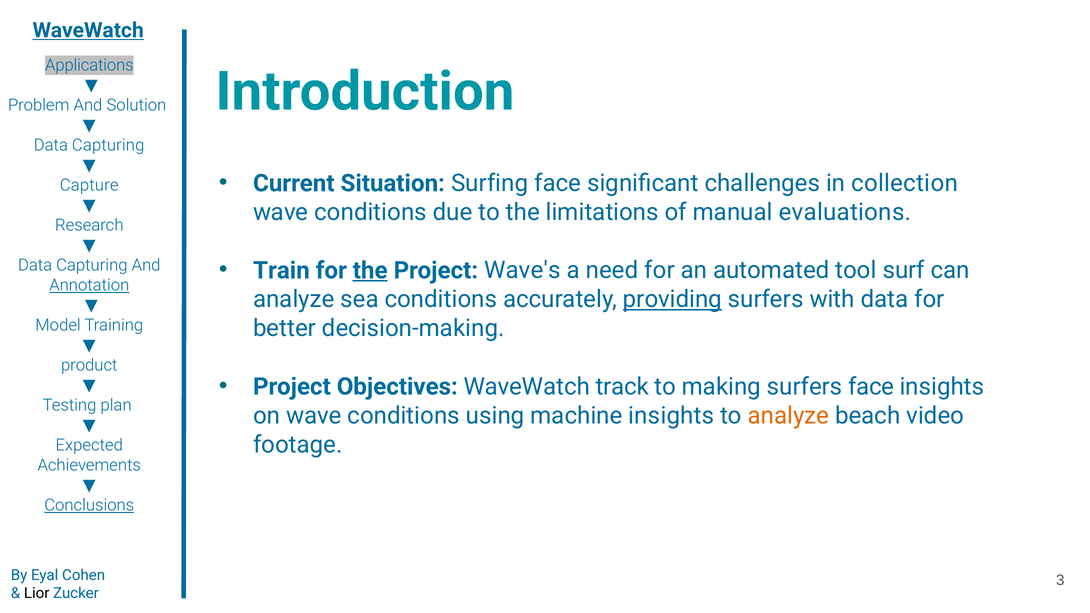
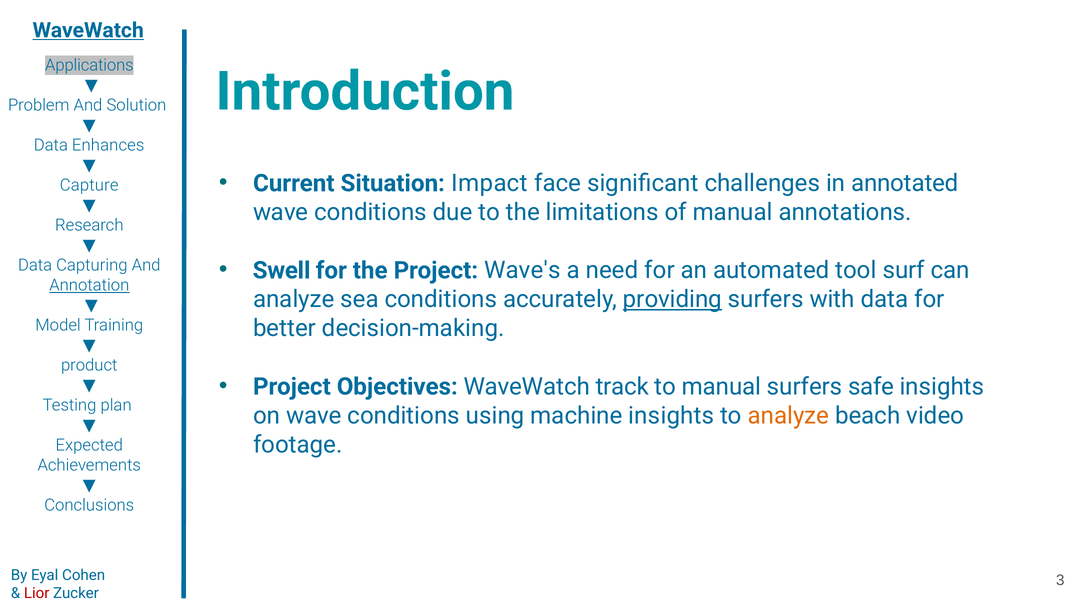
Capturing at (108, 145): Capturing -> Enhances
Surfing: Surfing -> Impact
collection: collection -> annotated
evaluations: evaluations -> annotations
Train: Train -> Swell
the at (370, 270) underline: present -> none
to making: making -> manual
surfers face: face -> safe
Conclusions underline: present -> none
Lior colour: black -> red
